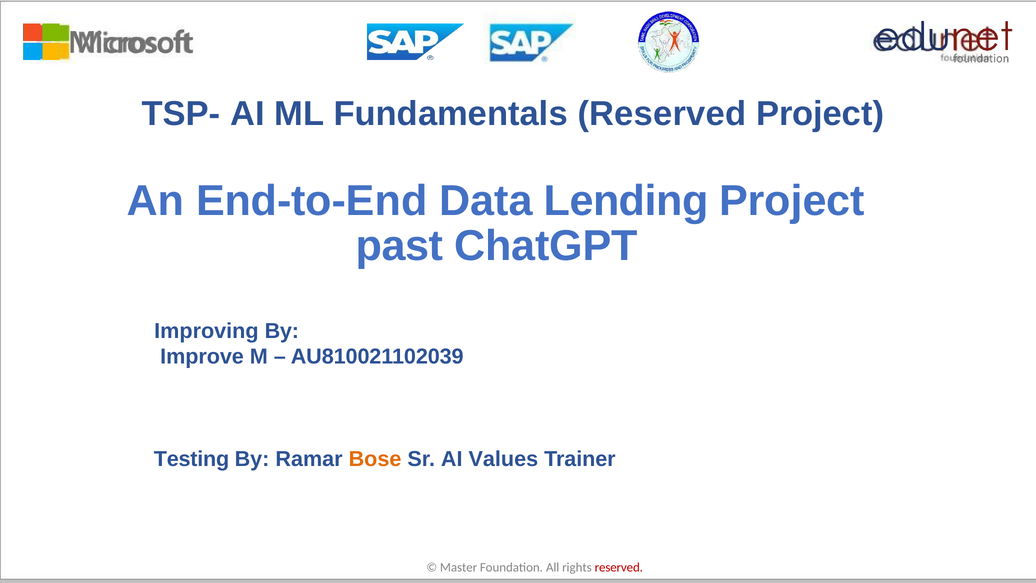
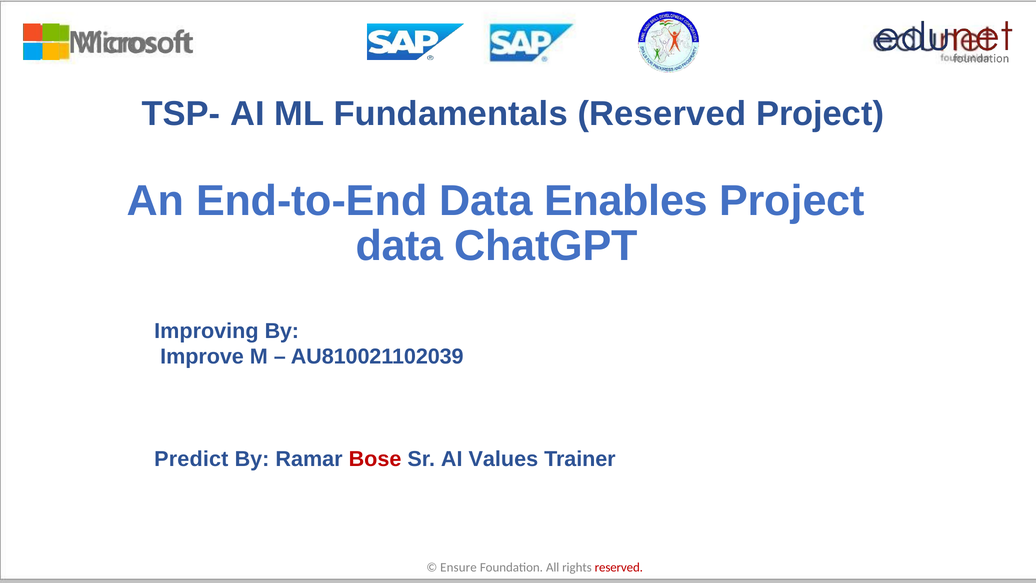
Lending: Lending -> Enables
past at (399, 246): past -> data
Testing: Testing -> Predict
Bose colour: orange -> red
Master: Master -> Ensure
